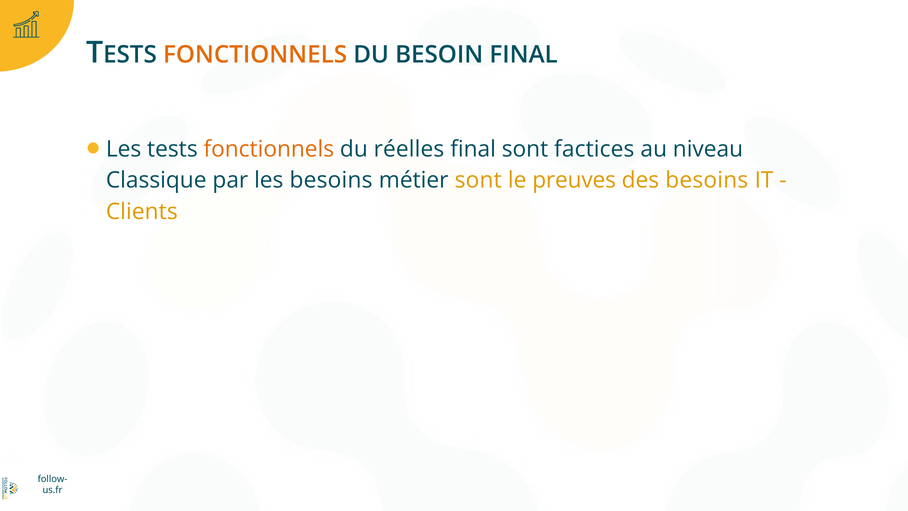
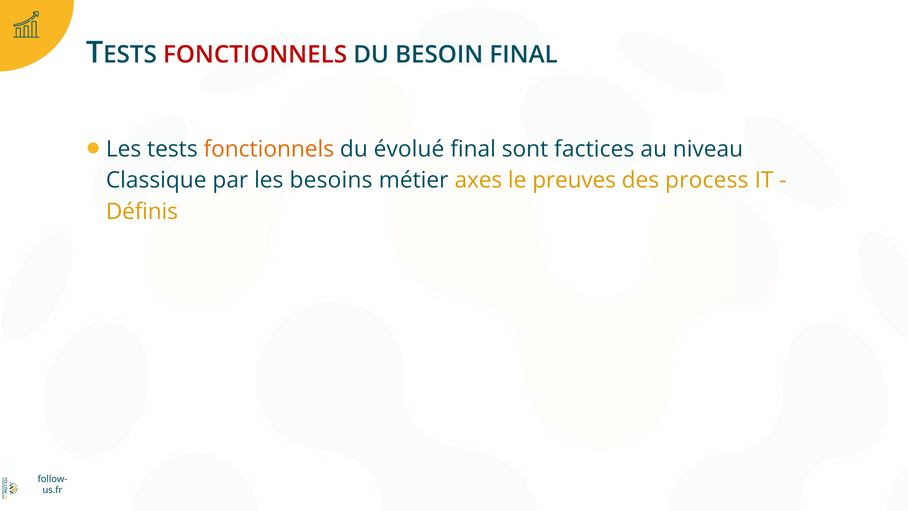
FONCTIONNELS at (255, 55) colour: orange -> red
réelles: réelles -> évolué
métier sont: sont -> axes
des besoins: besoins -> process
Clients: Clients -> Définis
